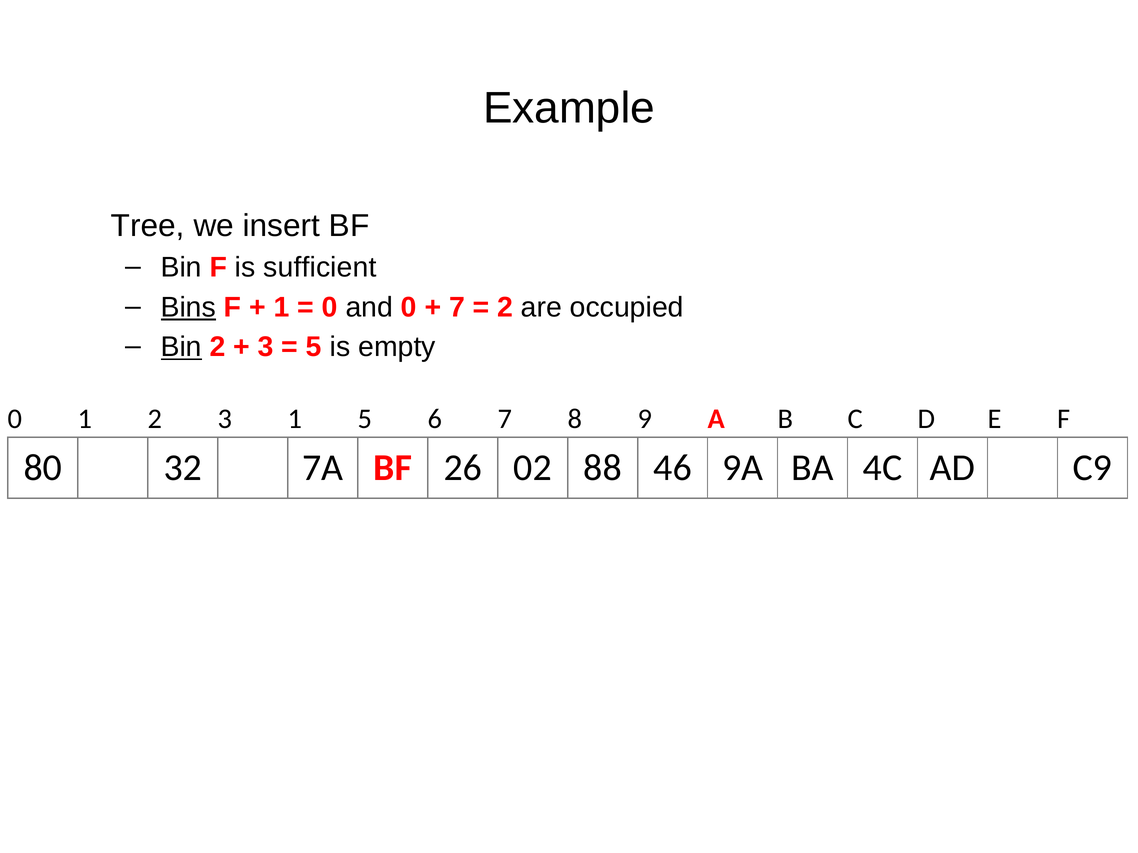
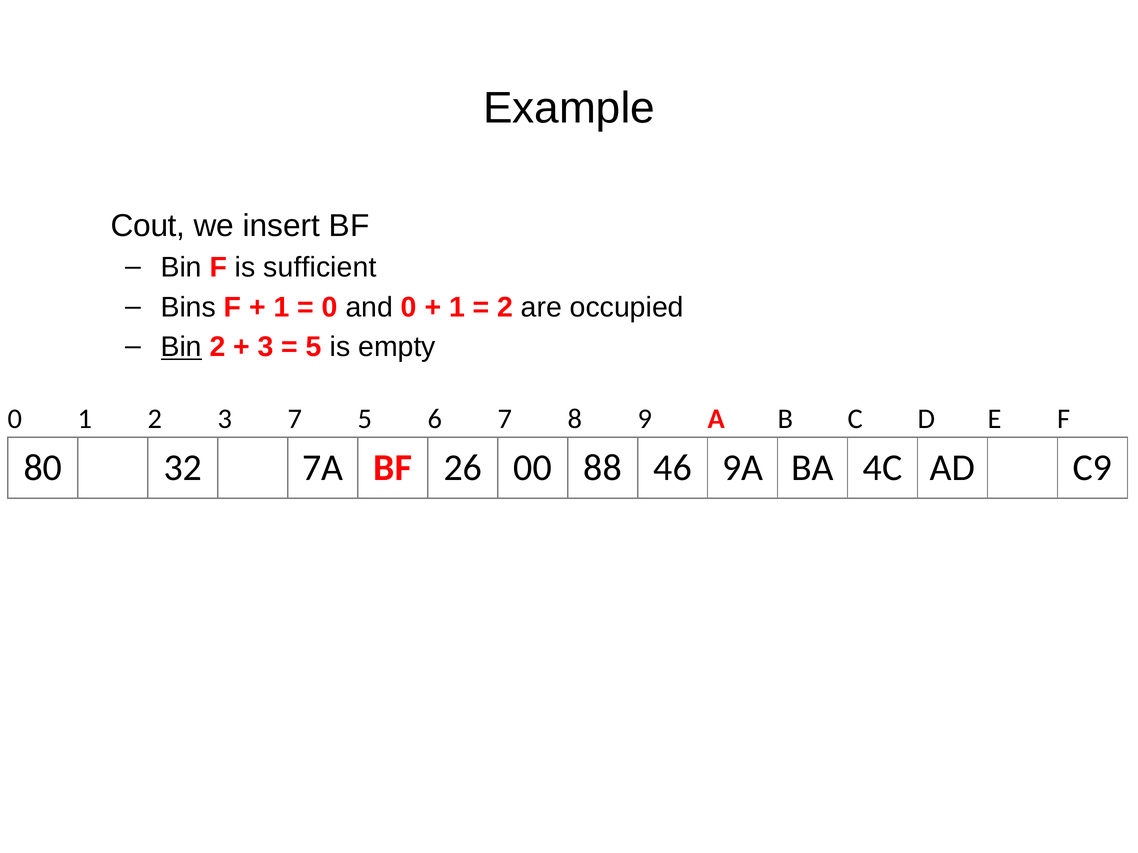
Tree: Tree -> Cout
Bins underline: present -> none
7 at (457, 307): 7 -> 1
3 1: 1 -> 7
02: 02 -> 00
